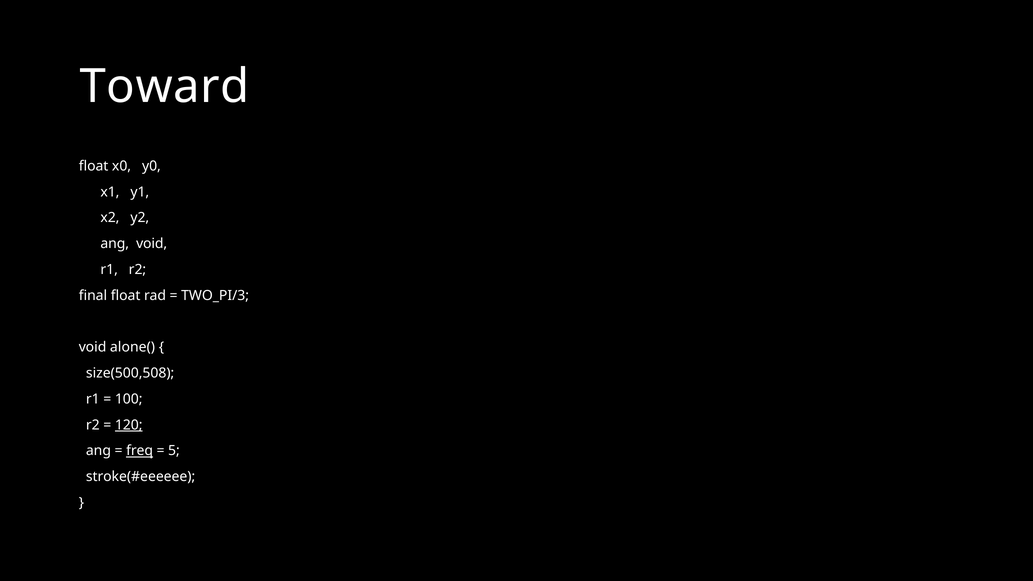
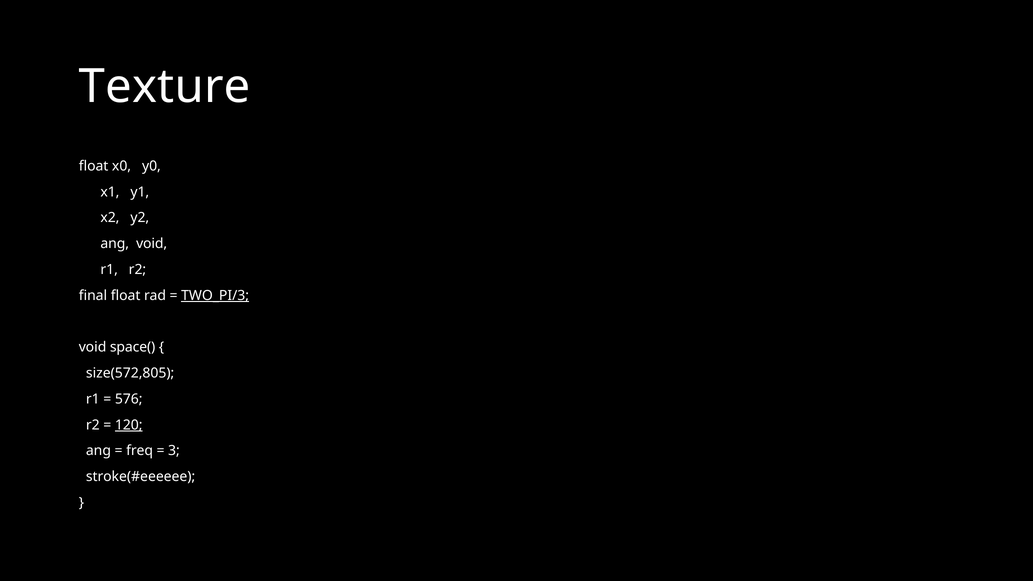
Toward: Toward -> Texture
TWO_PI/3 underline: none -> present
alone(: alone( -> space(
size(500,508: size(500,508 -> size(572,805
100: 100 -> 576
freq underline: present -> none
5: 5 -> 3
